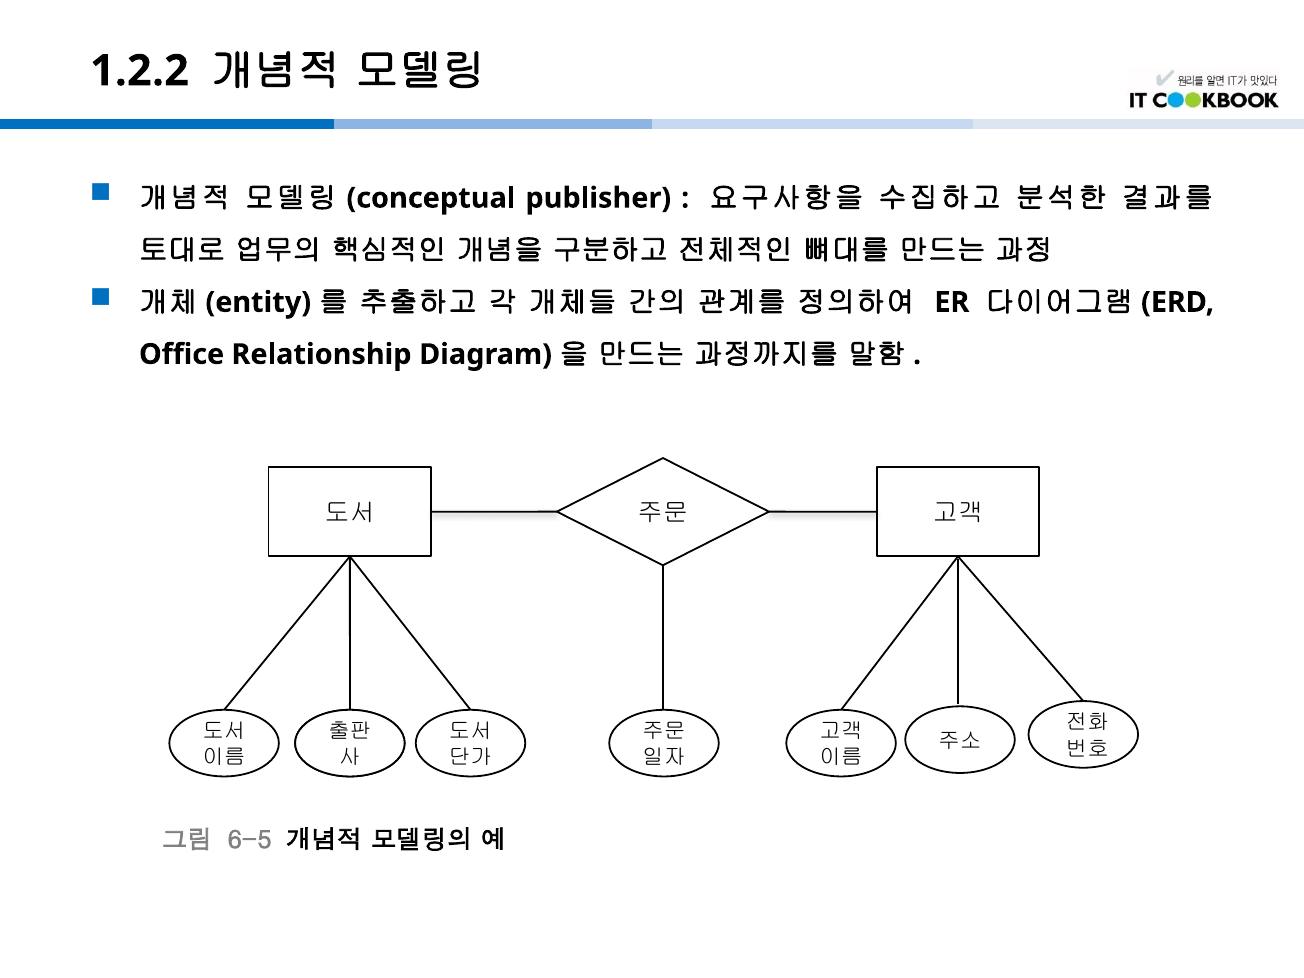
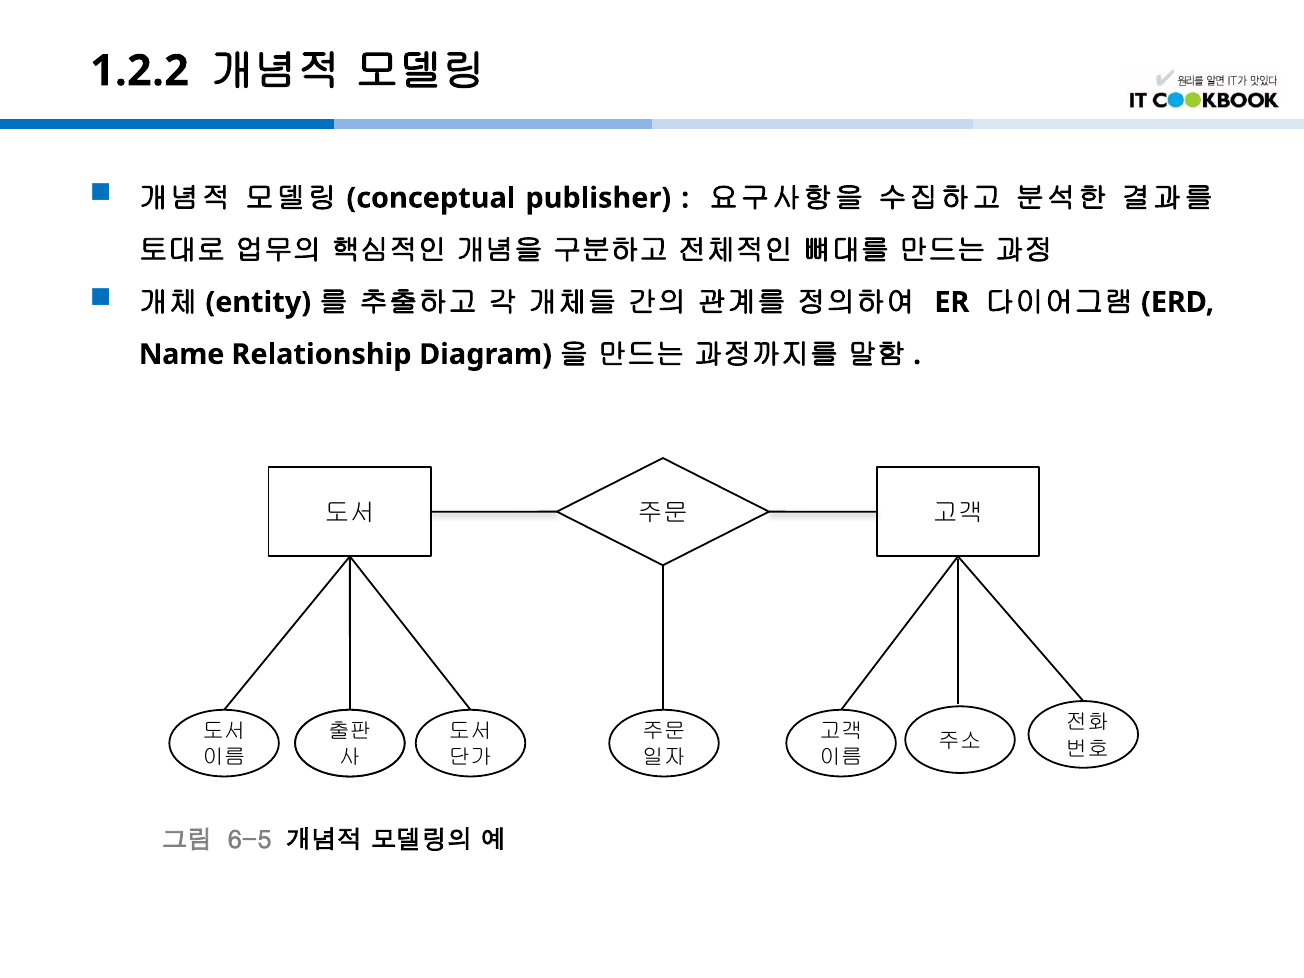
Office: Office -> Name
